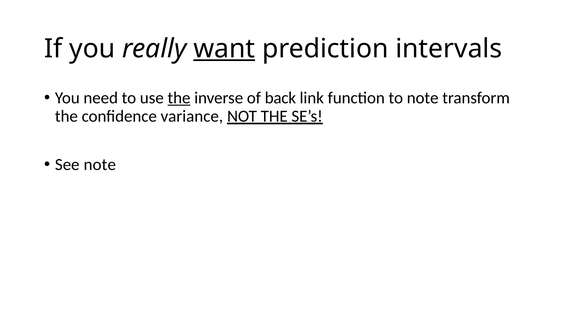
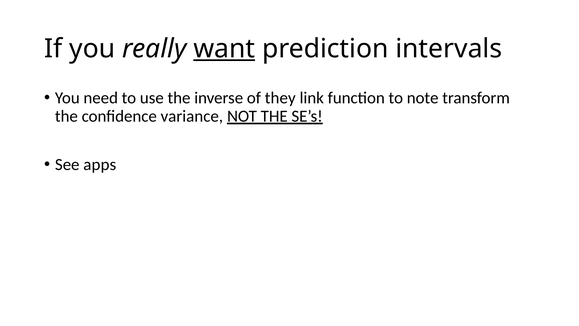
the at (179, 98) underline: present -> none
back: back -> they
See note: note -> apps
